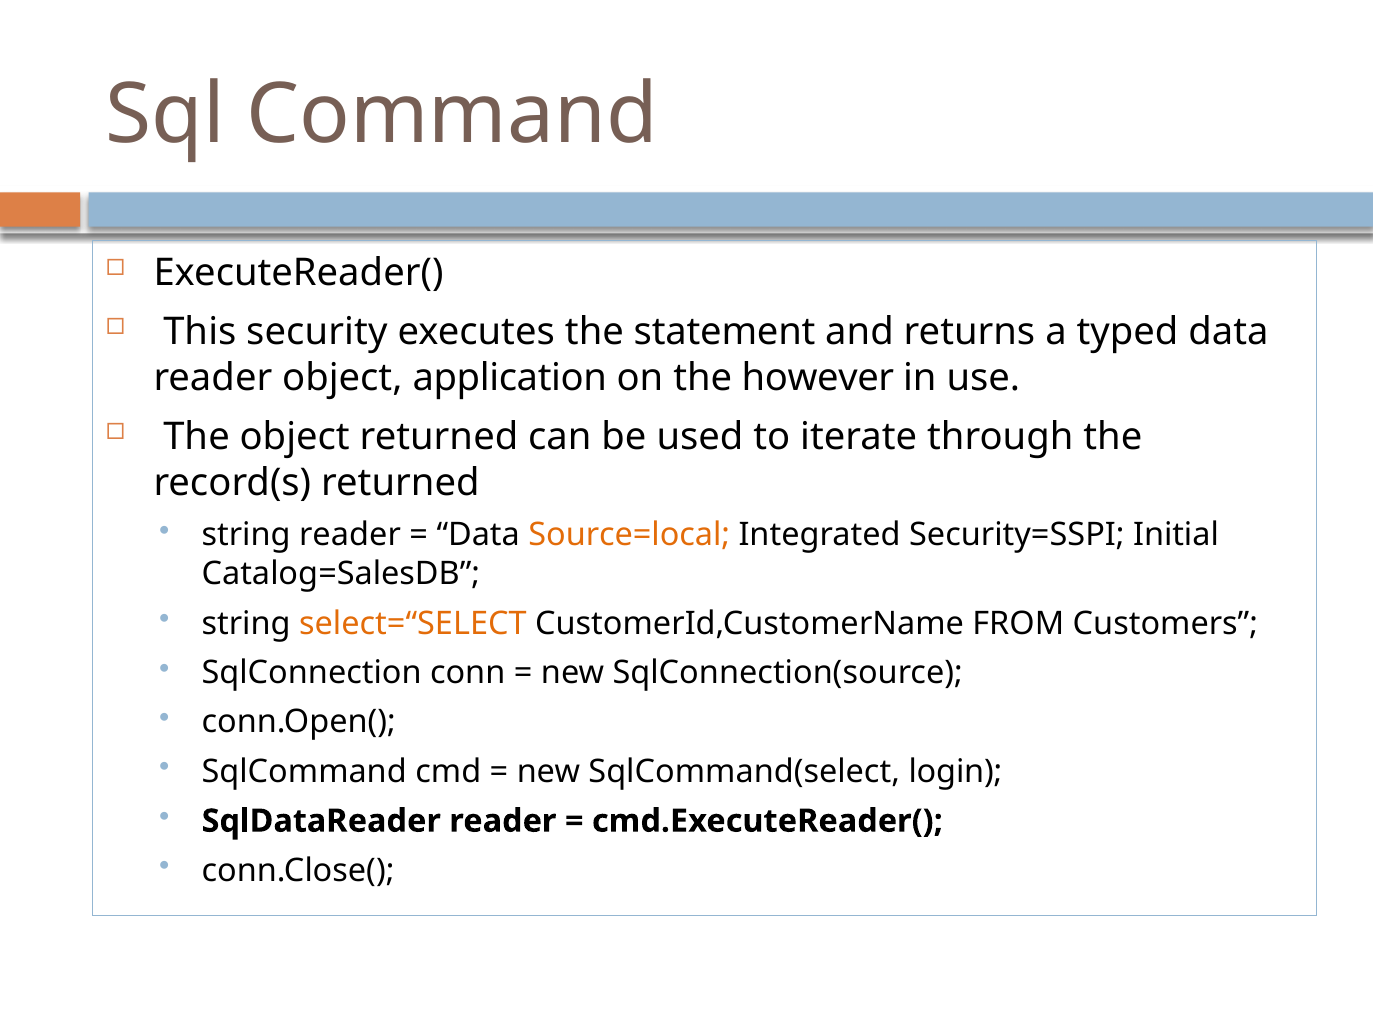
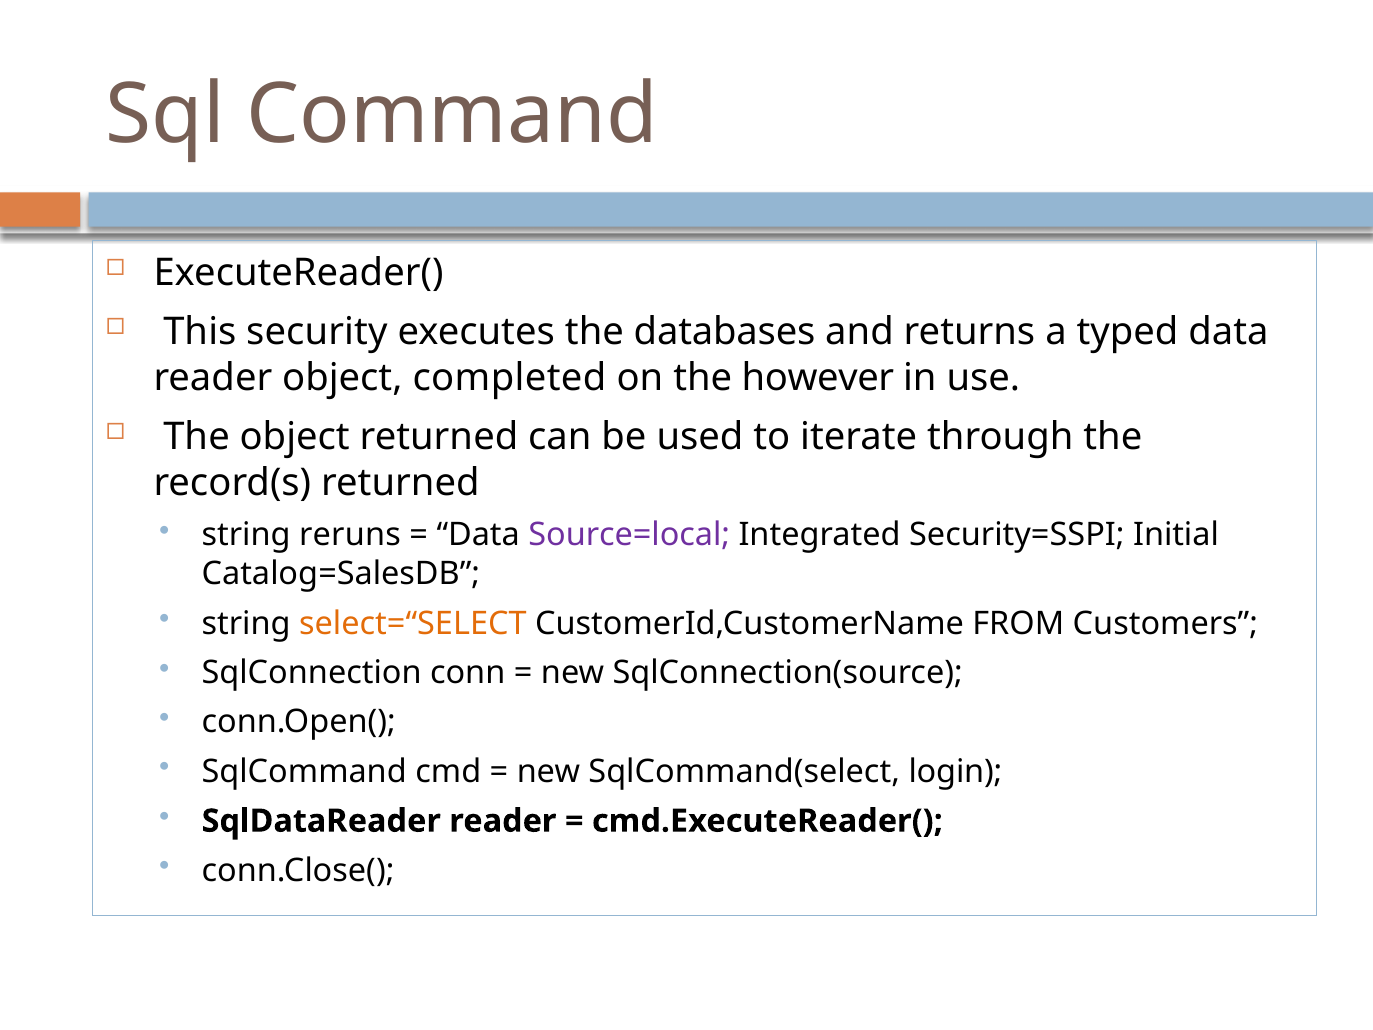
statement: statement -> databases
application: application -> completed
string reader: reader -> reruns
Source=local colour: orange -> purple
